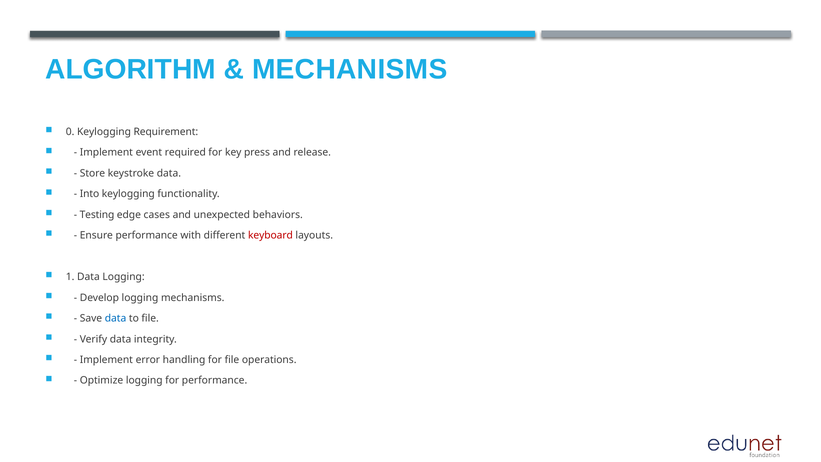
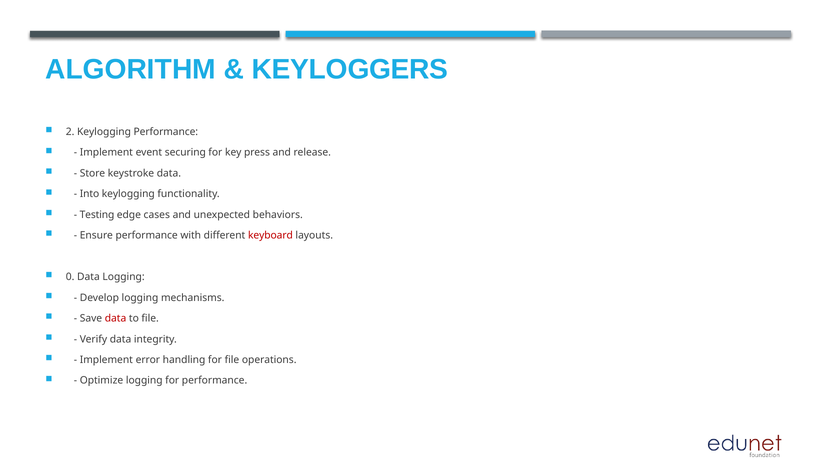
MECHANISMS at (350, 69): MECHANISMS -> KEYLOGGERS
0: 0 -> 2
Keylogging Requirement: Requirement -> Performance
required: required -> securing
1: 1 -> 0
data at (116, 318) colour: blue -> red
